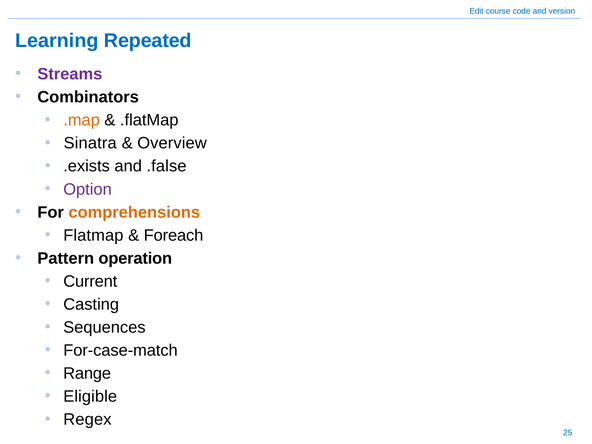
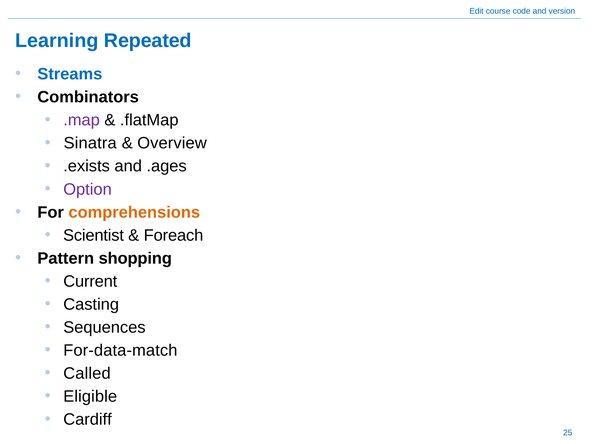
Streams colour: purple -> blue
.map colour: orange -> purple
.false: .false -> .ages
Flatmap: Flatmap -> Scientist
operation: operation -> shopping
For-case-match: For-case-match -> For-data-match
Range: Range -> Called
Regex: Regex -> Cardiff
